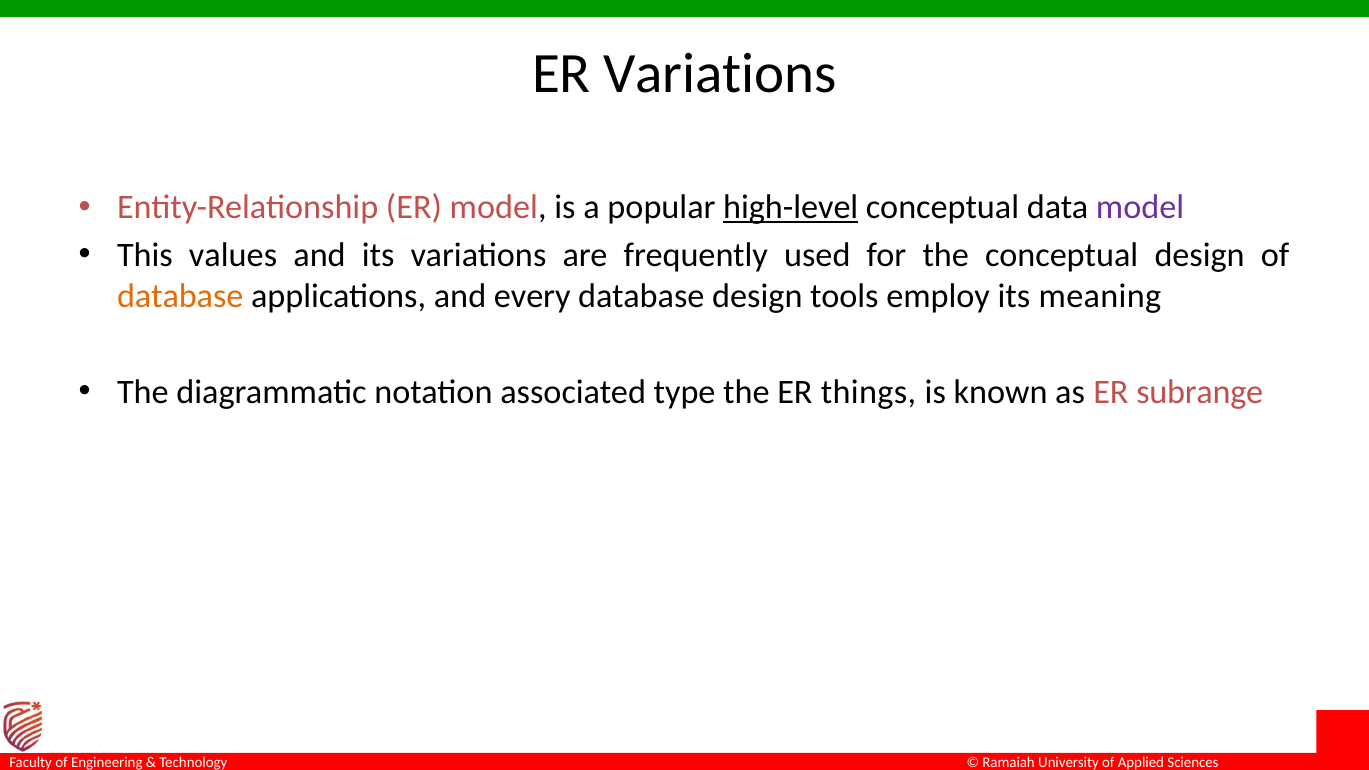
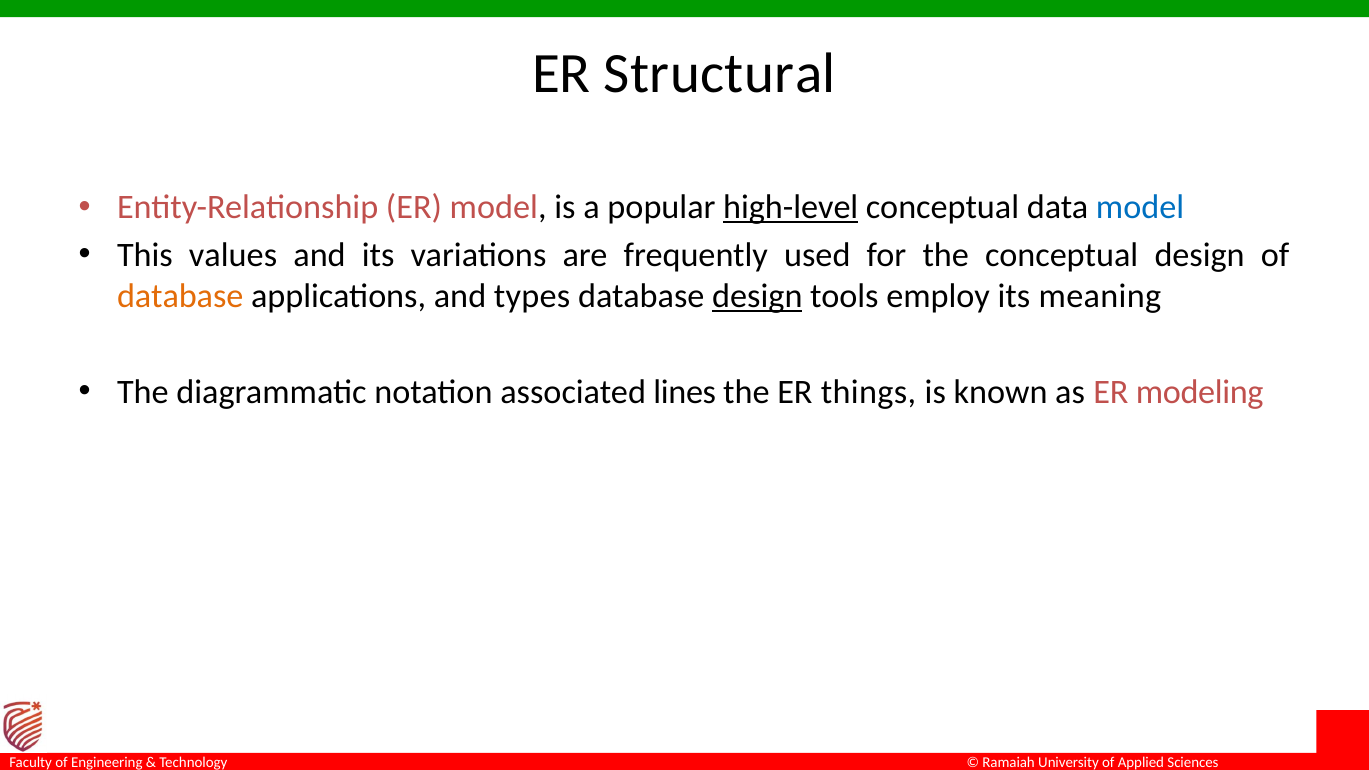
ER Variations: Variations -> Structural
model at (1140, 208) colour: purple -> blue
every: every -> types
design at (757, 297) underline: none -> present
type: type -> lines
subrange: subrange -> modeling
